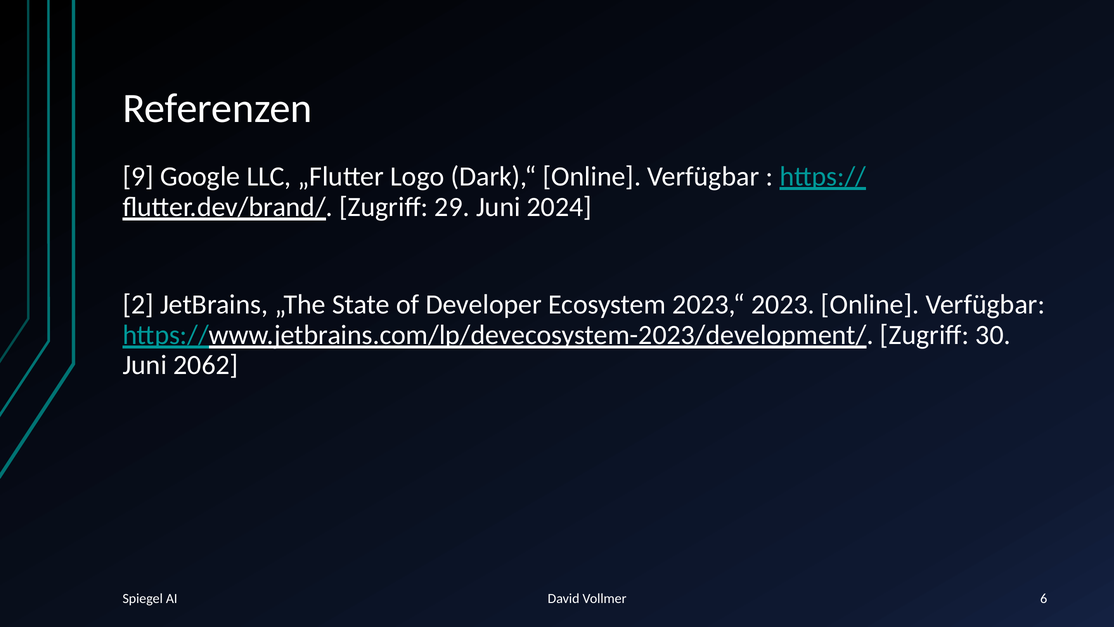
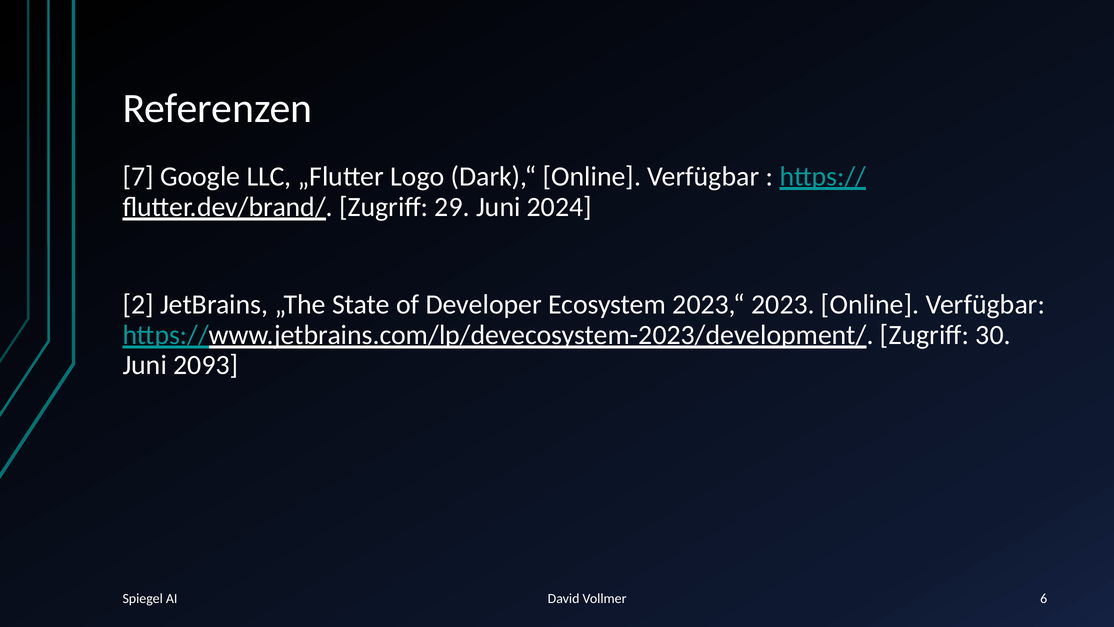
9: 9 -> 7
2062: 2062 -> 2093
